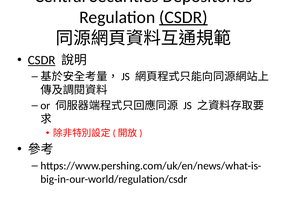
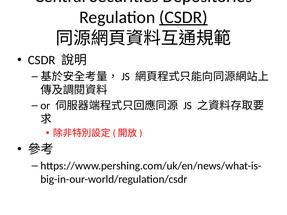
CSDR at (42, 60) underline: present -> none
